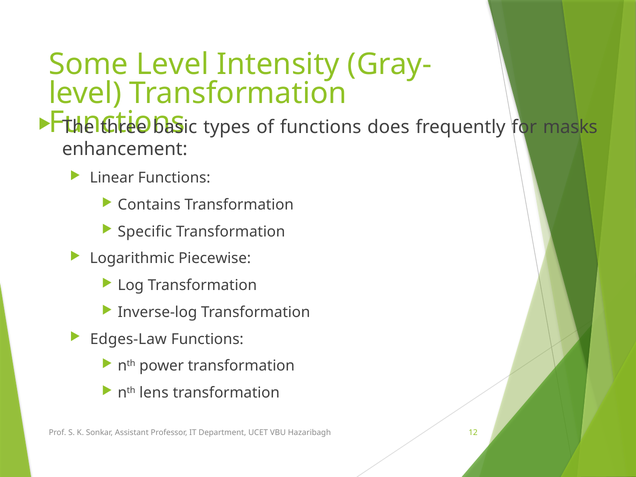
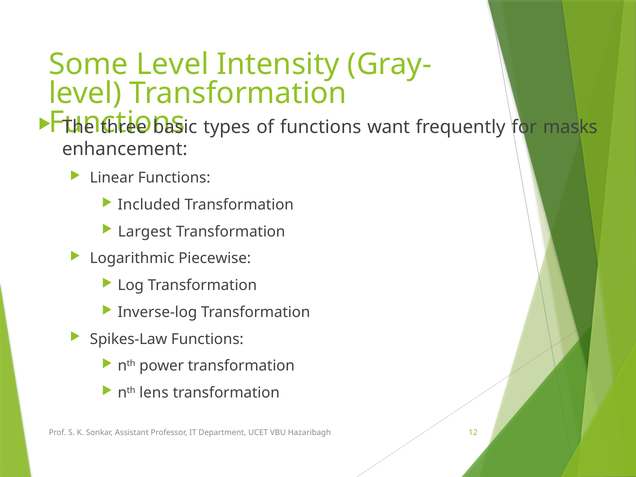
does: does -> want
Contains: Contains -> Included
Specific: Specific -> Largest
Edges-Law: Edges-Law -> Spikes-Law
